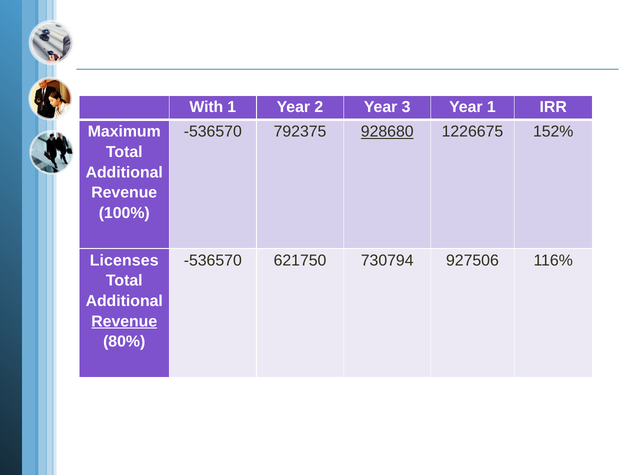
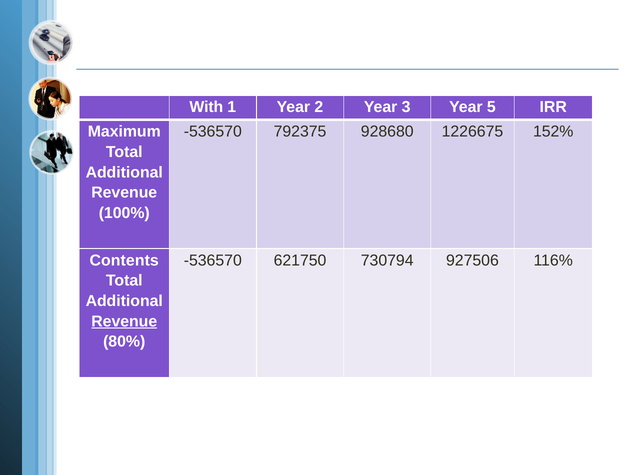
Year 1: 1 -> 5
928680 underline: present -> none
Licenses: Licenses -> Contents
